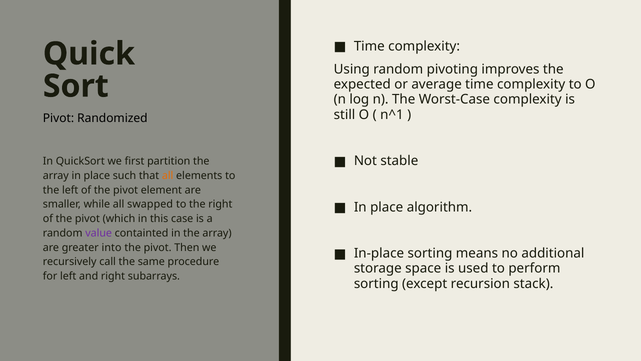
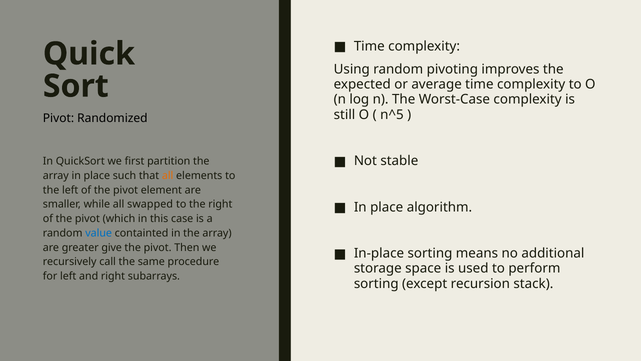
n^1: n^1 -> n^5
value colour: purple -> blue
into: into -> give
